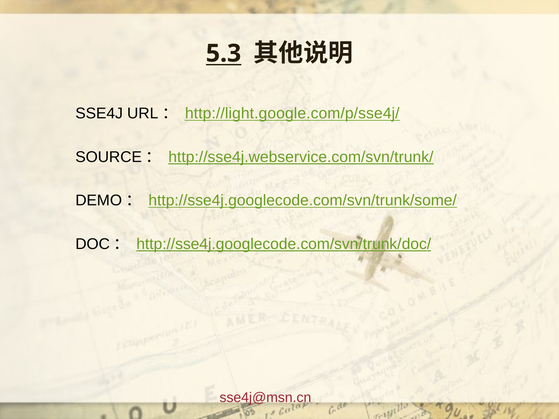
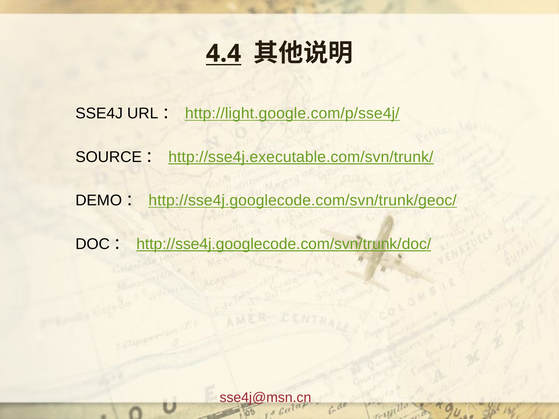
5.3: 5.3 -> 4.4
http://sse4j.webservice.com/svn/trunk/: http://sse4j.webservice.com/svn/trunk/ -> http://sse4j.executable.com/svn/trunk/
http://sse4j.googlecode.com/svn/trunk/some/: http://sse4j.googlecode.com/svn/trunk/some/ -> http://sse4j.googlecode.com/svn/trunk/geoc/
